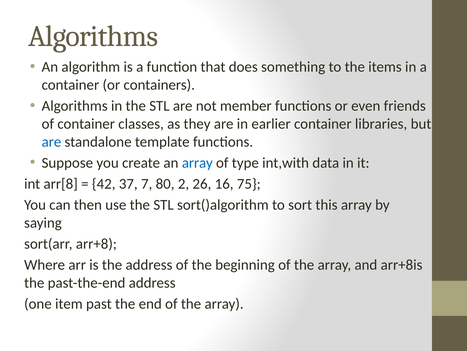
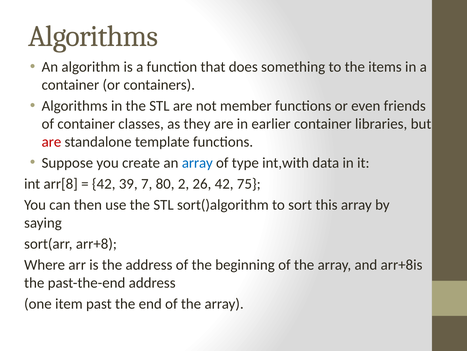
are at (51, 141) colour: blue -> red
37: 37 -> 39
26 16: 16 -> 42
